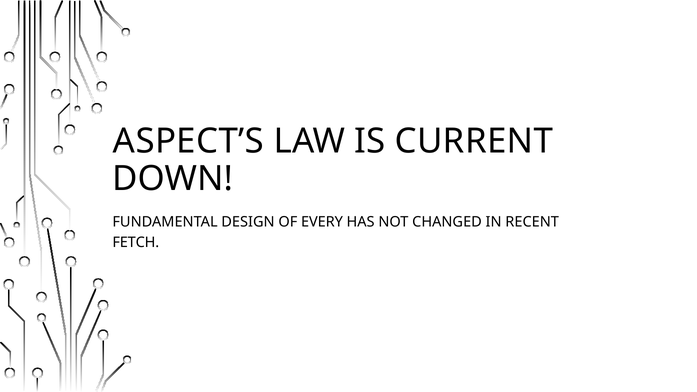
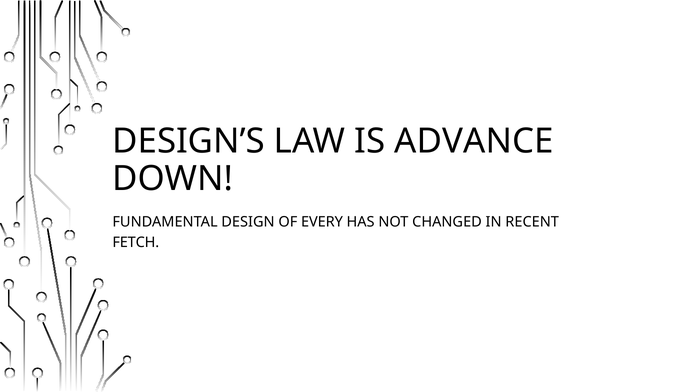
ASPECT’S: ASPECT’S -> DESIGN’S
CURRENT: CURRENT -> ADVANCE
